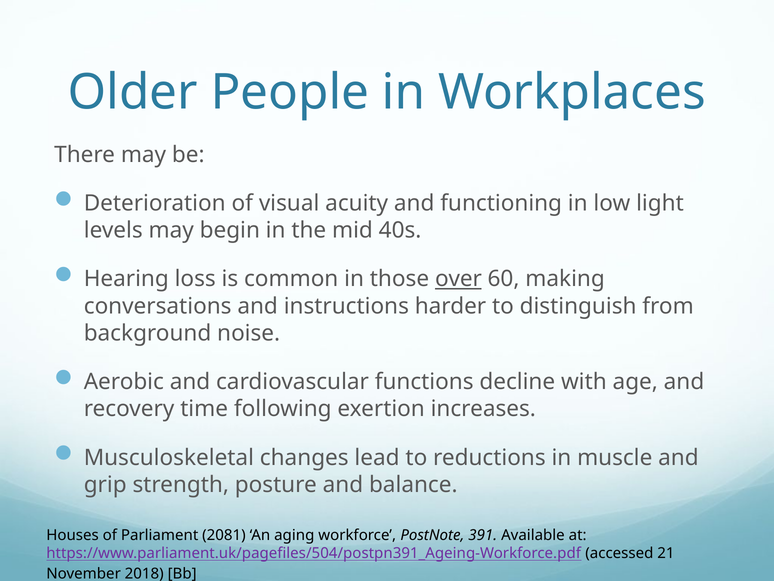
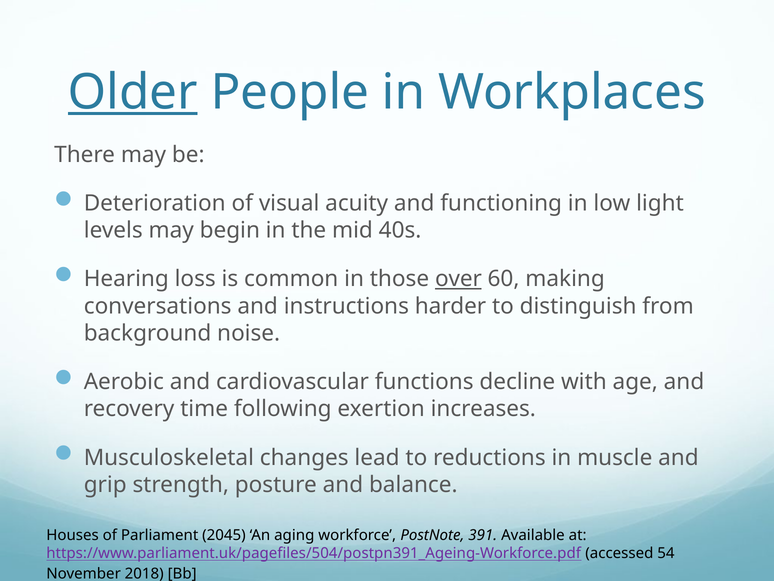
Older underline: none -> present
2081: 2081 -> 2045
21: 21 -> 54
